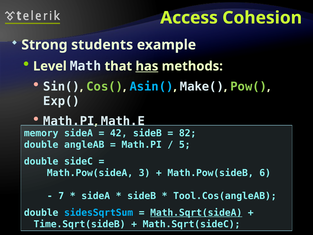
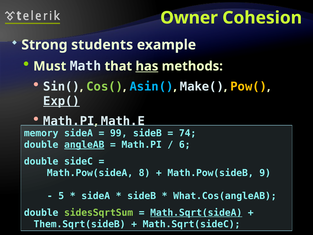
Access: Access -> Owner
Level: Level -> Must
Pow( colour: light green -> yellow
Exp( underline: none -> present
42: 42 -> 99
82: 82 -> 74
angleAB underline: none -> present
5: 5 -> 6
3: 3 -> 8
6: 6 -> 9
7: 7 -> 5
Tool.Cos(angleAB: Tool.Cos(angleAB -> What.Cos(angleAB
sidesSqrtSum colour: light blue -> light green
Time.Sqrt(sideB: Time.Sqrt(sideB -> Them.Sqrt(sideB
